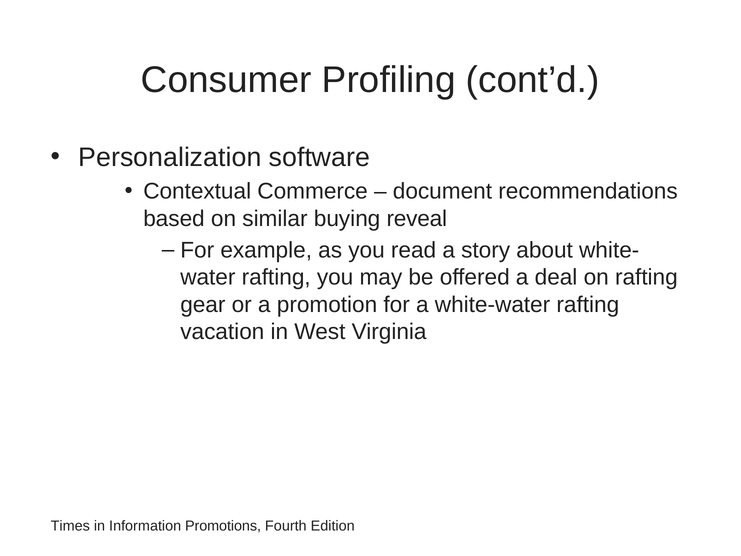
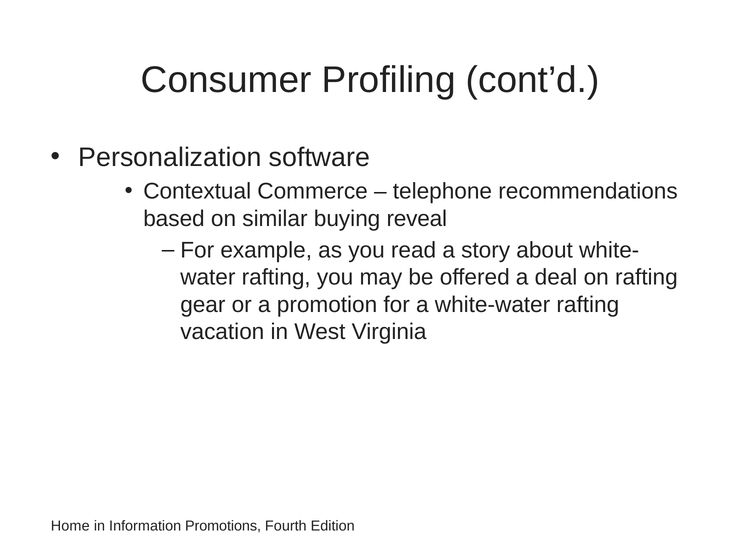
document: document -> telephone
Times: Times -> Home
